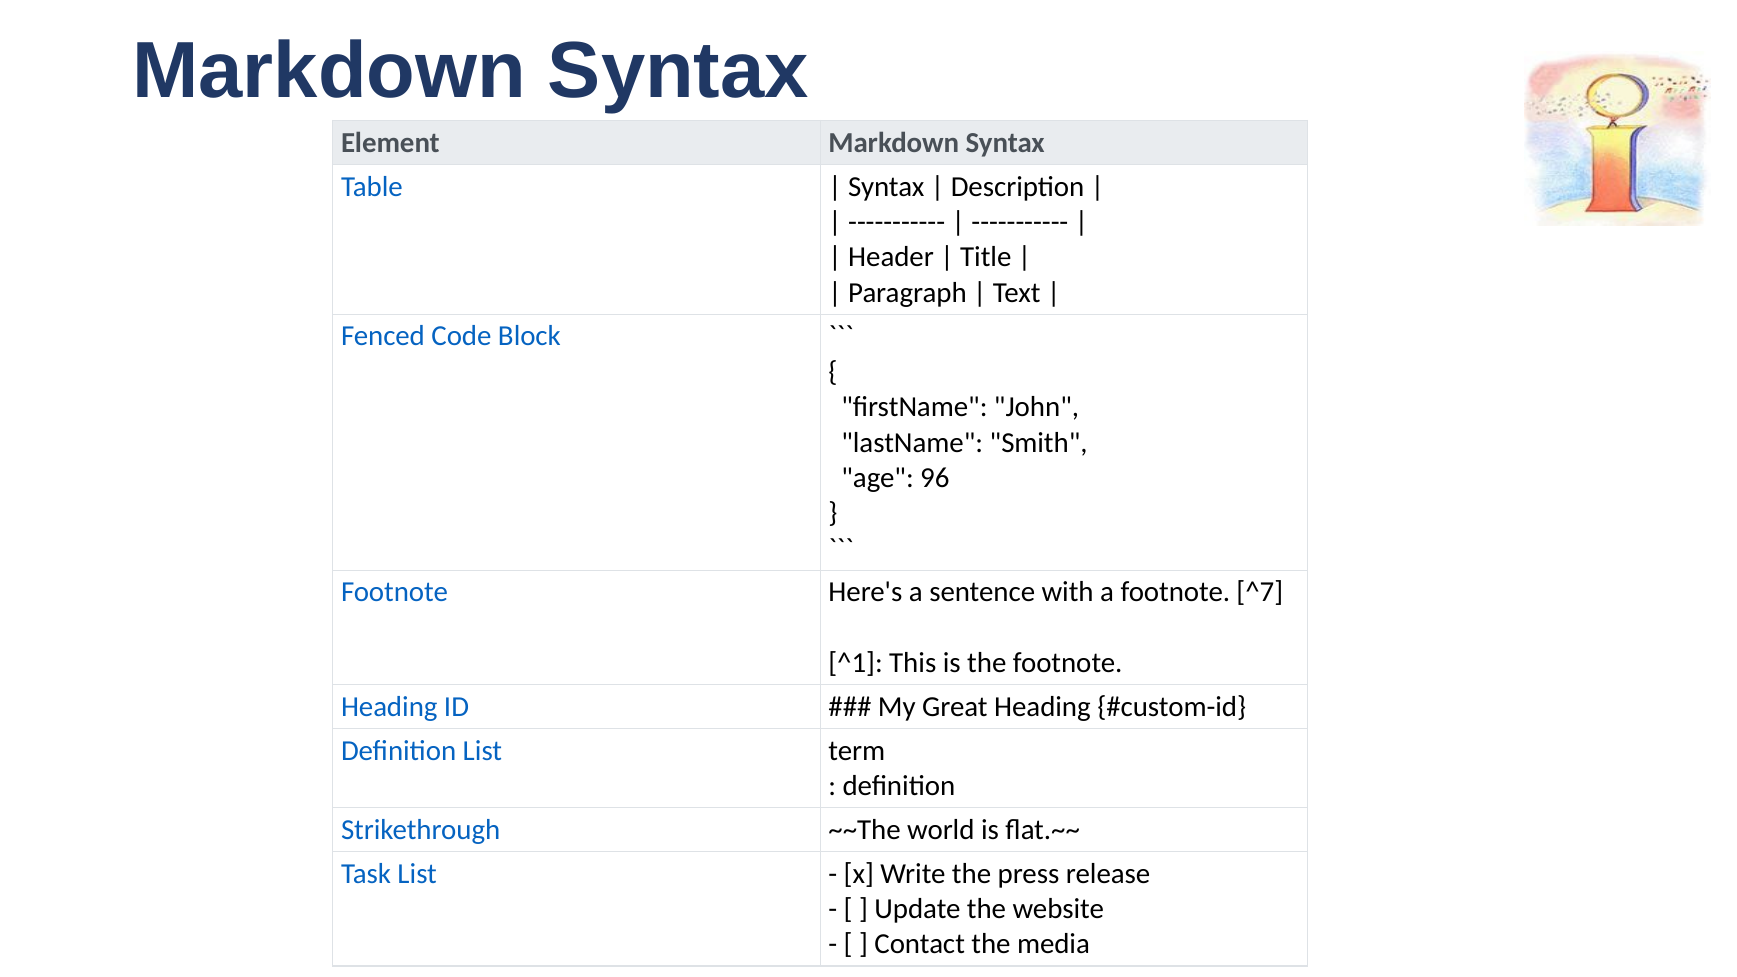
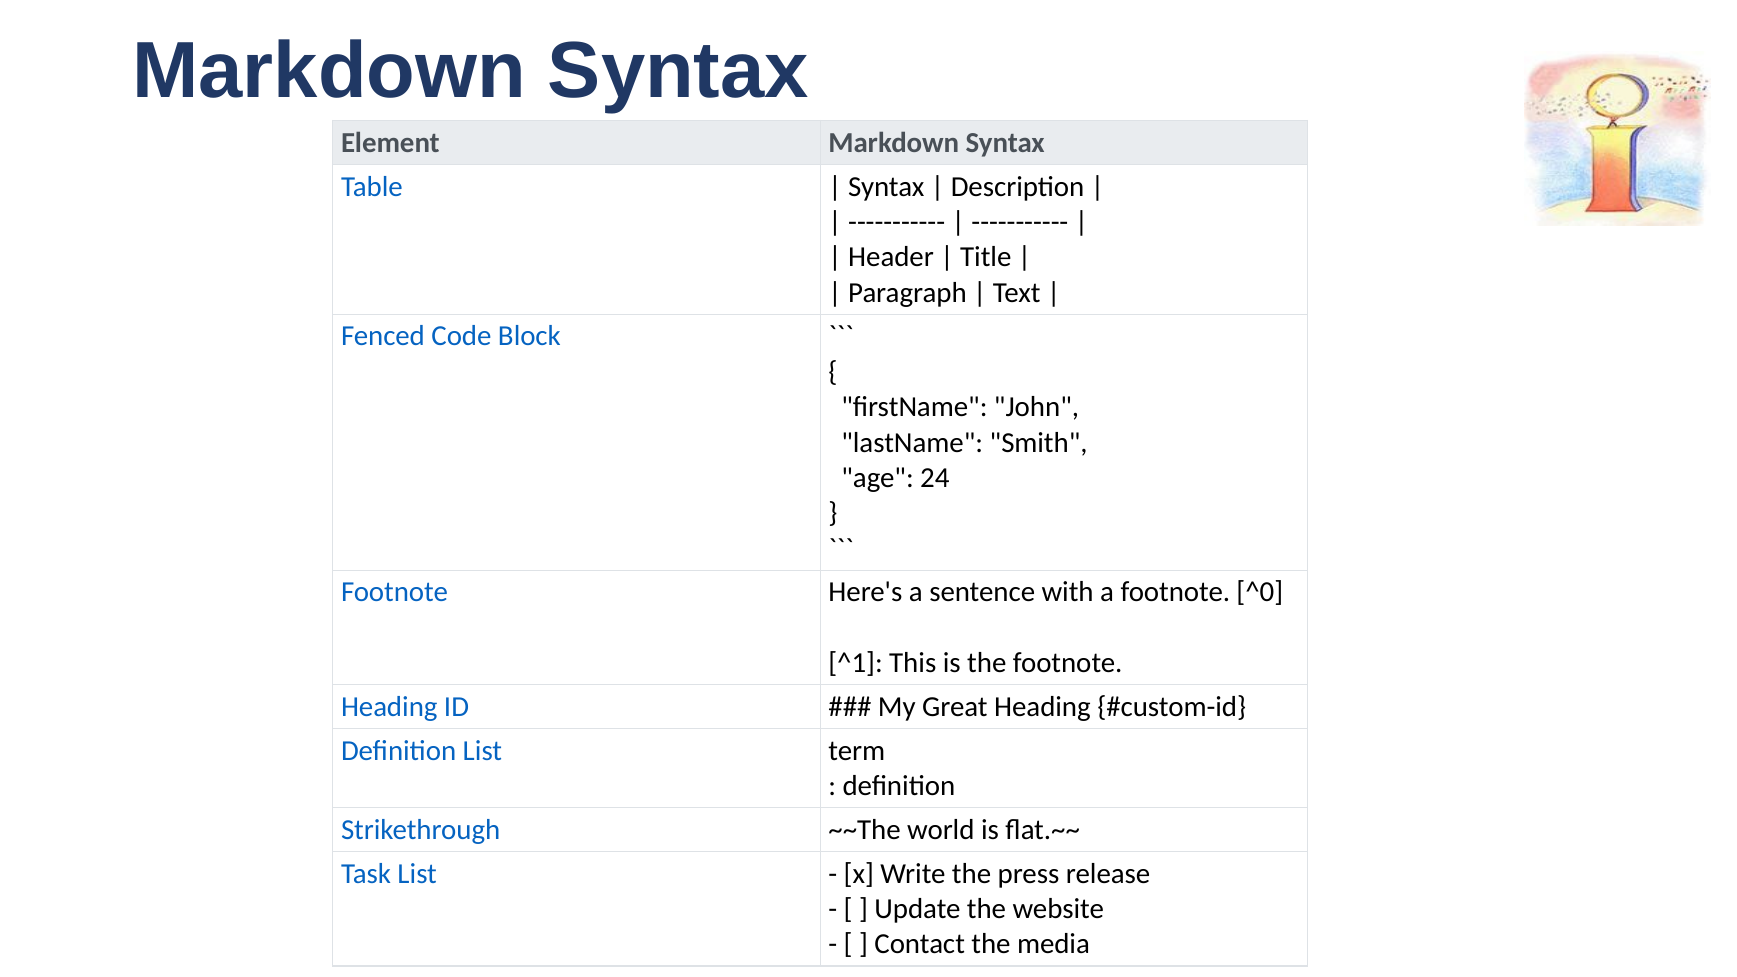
96: 96 -> 24
^7: ^7 -> ^0
